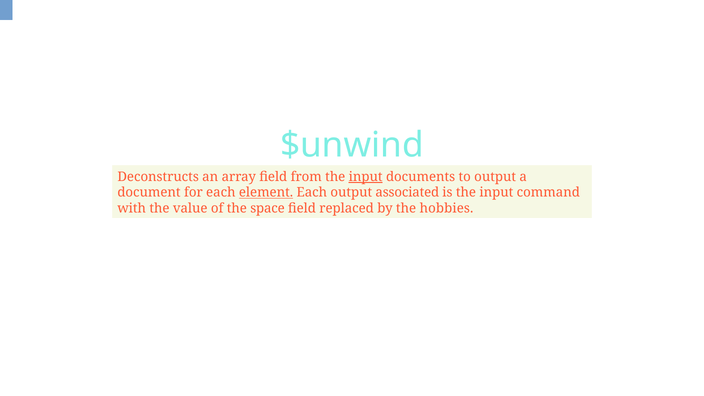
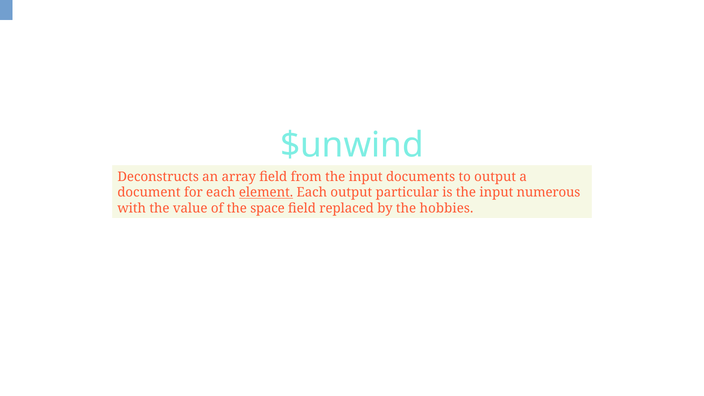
input at (366, 177) underline: present -> none
associated: associated -> particular
command: command -> numerous
